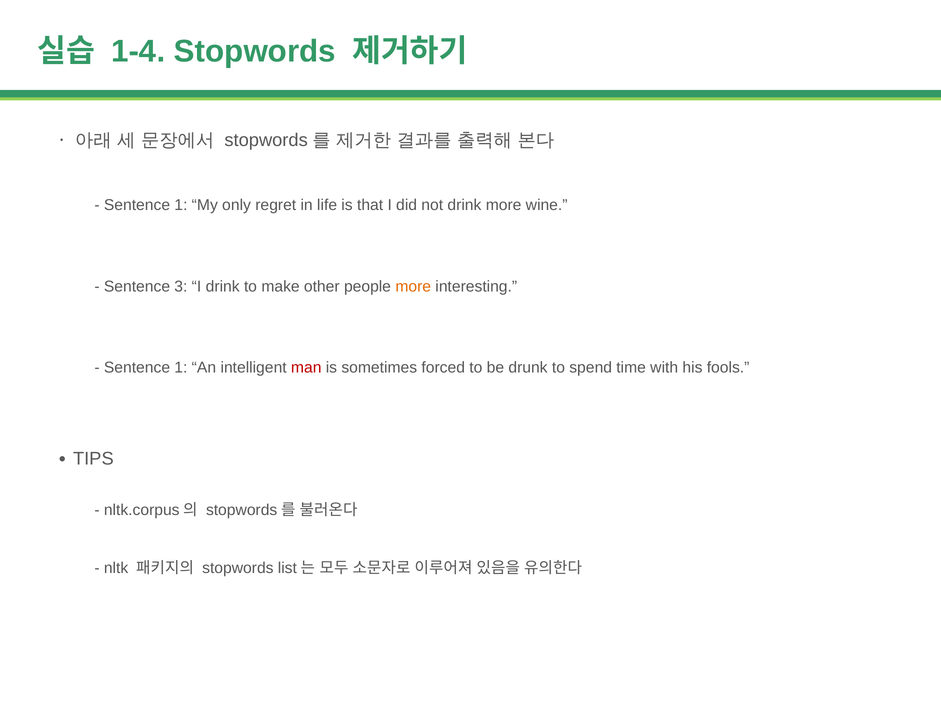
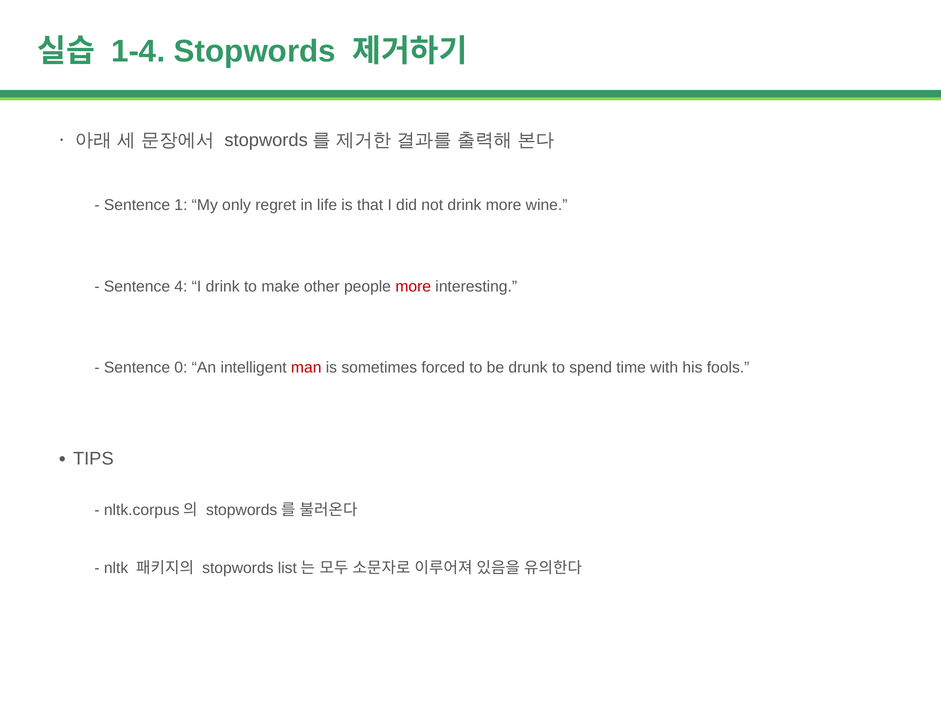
3: 3 -> 4
more at (413, 286) colour: orange -> red
1 at (181, 368): 1 -> 0
